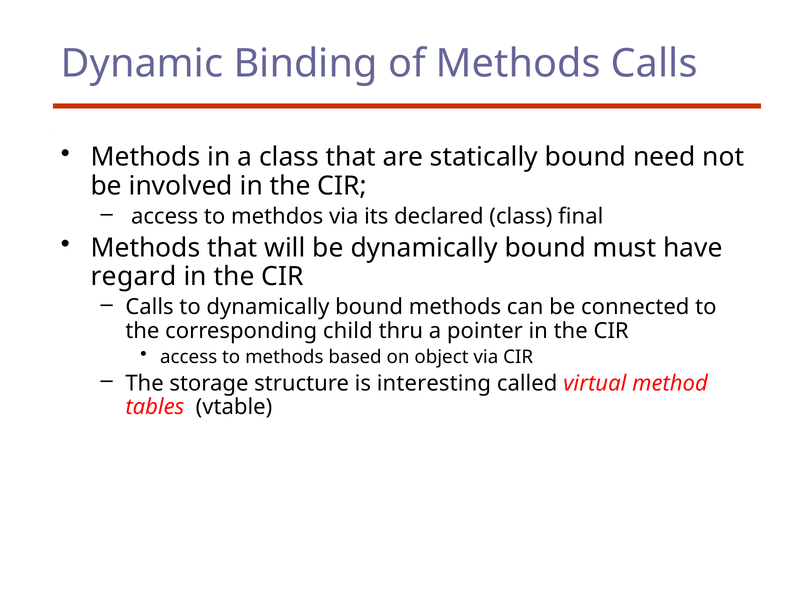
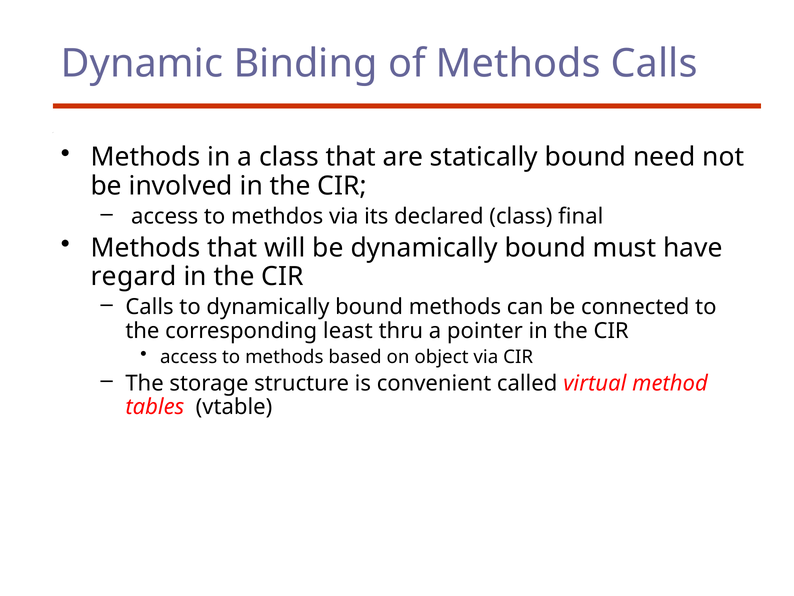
child: child -> least
interesting: interesting -> convenient
